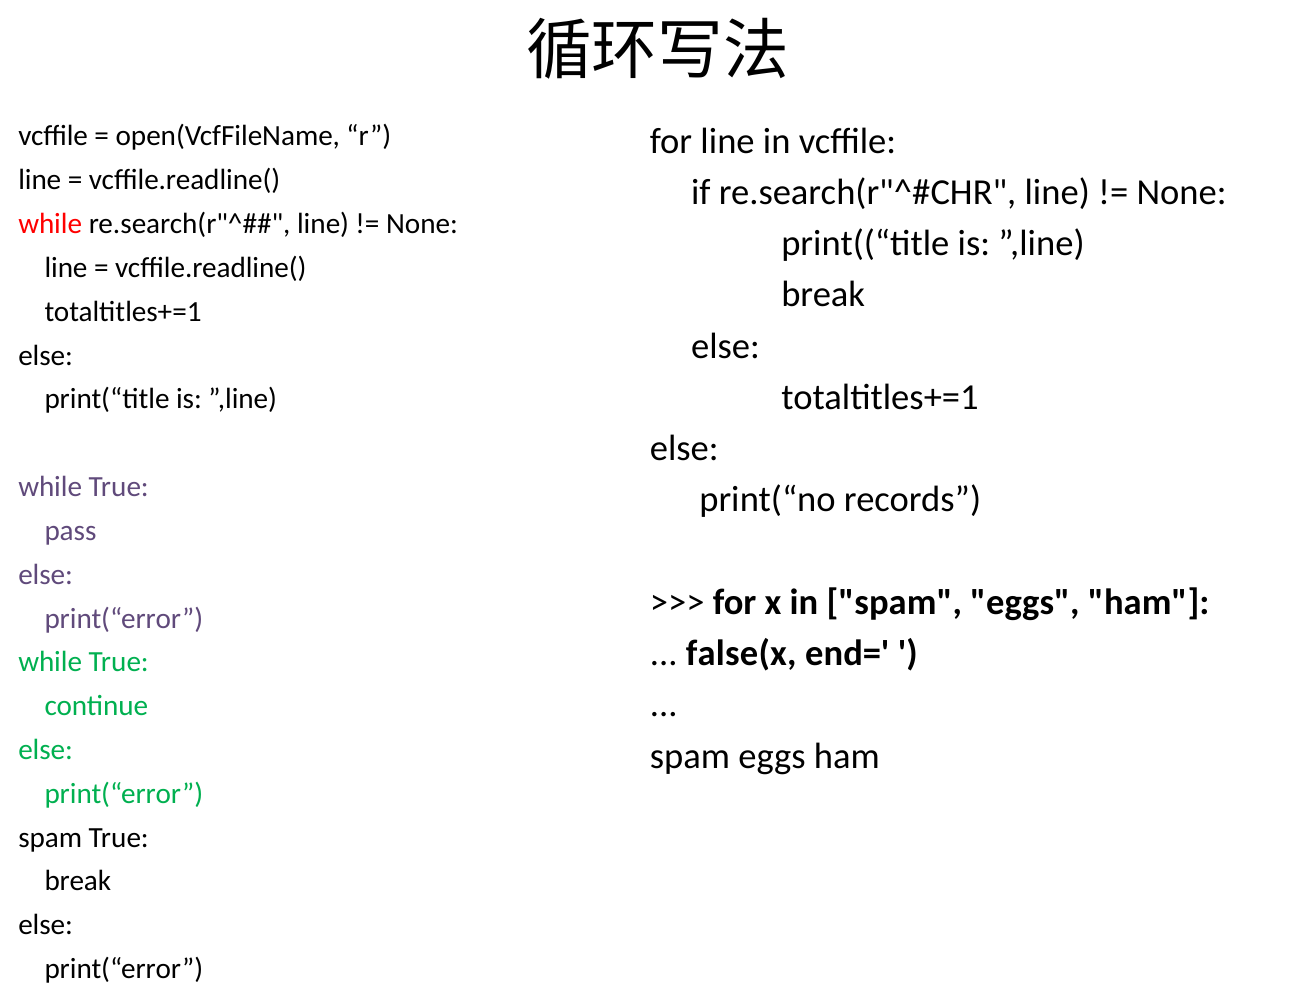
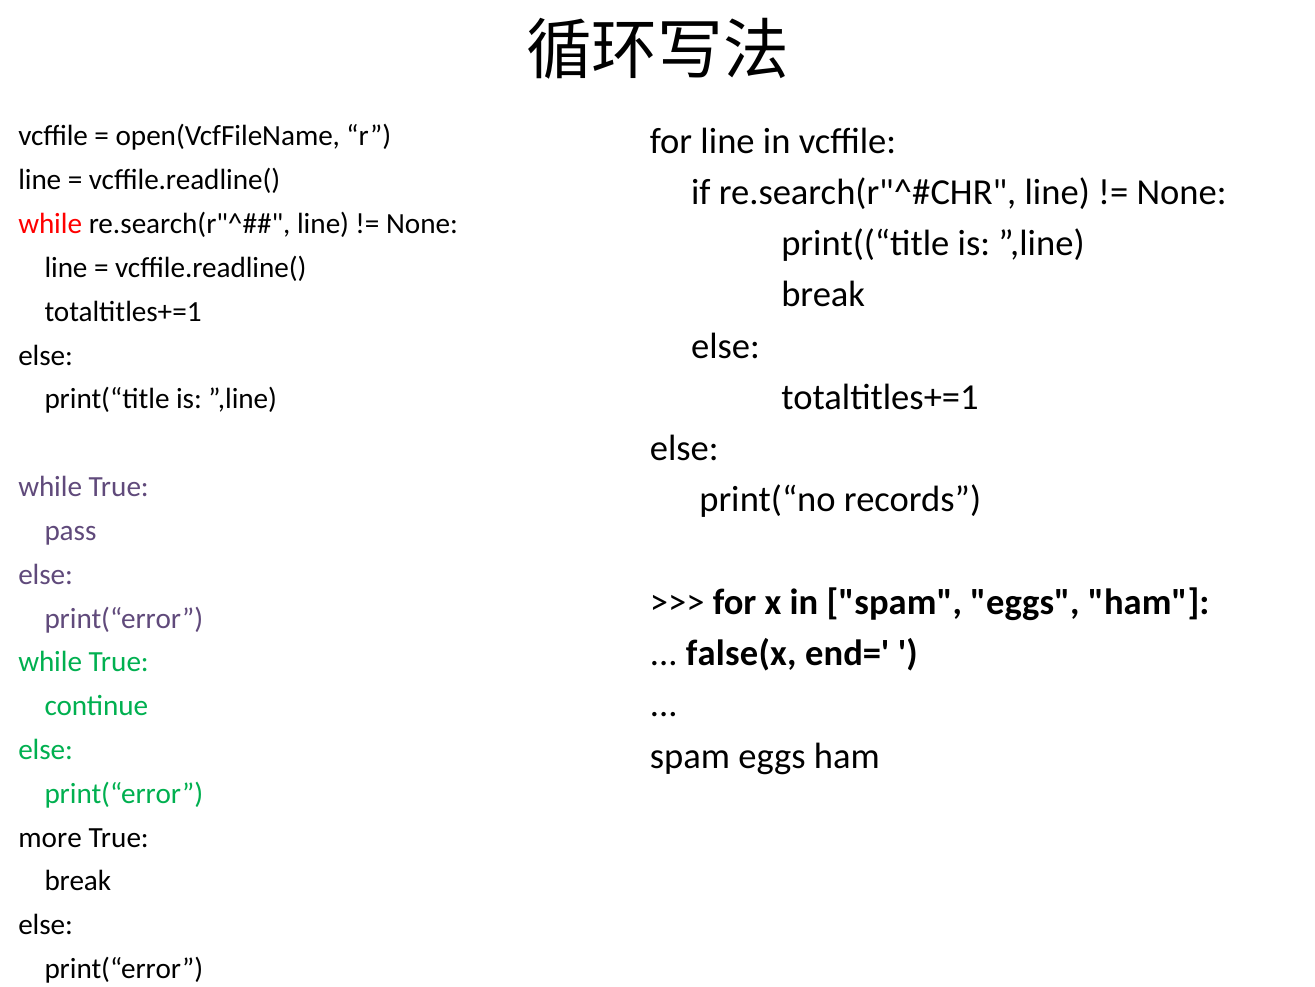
spam at (50, 837): spam -> more
